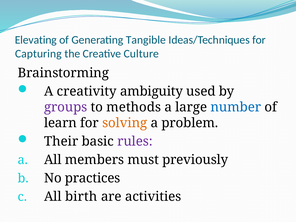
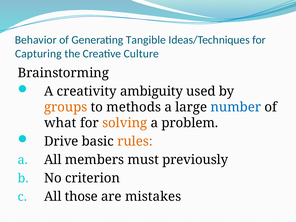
Elevating: Elevating -> Behavior
groups colour: purple -> orange
learn: learn -> what
Their: Their -> Drive
rules colour: purple -> orange
practices: practices -> criterion
birth: birth -> those
activities: activities -> mistakes
